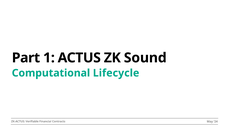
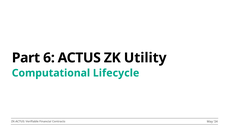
1: 1 -> 6
Sound: Sound -> Utility
